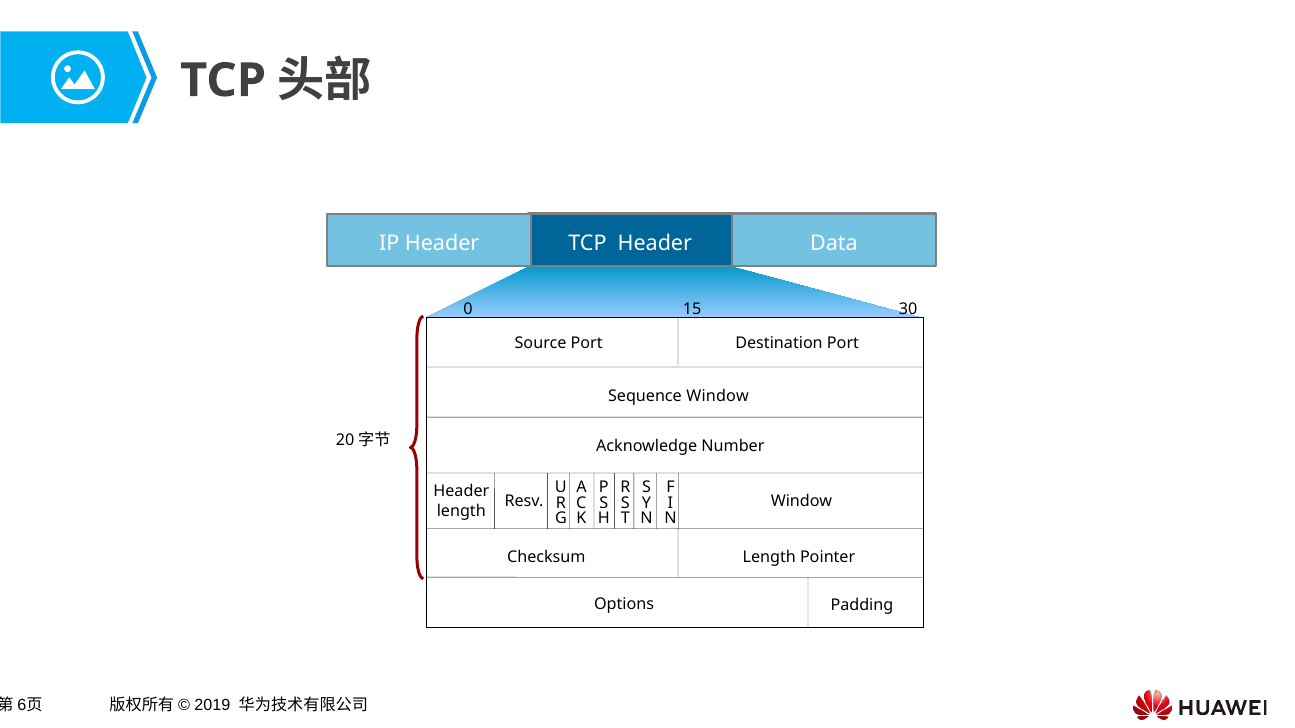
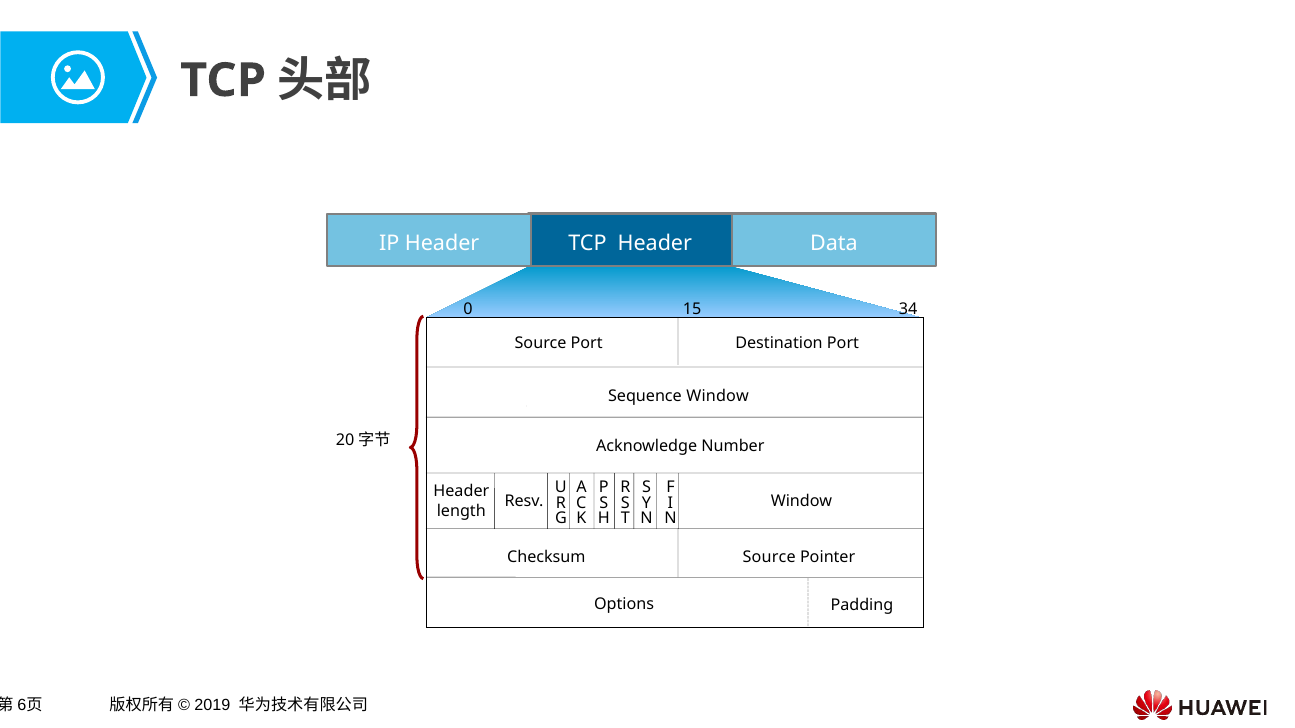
30: 30 -> 34
Length at (769, 558): Length -> Source
